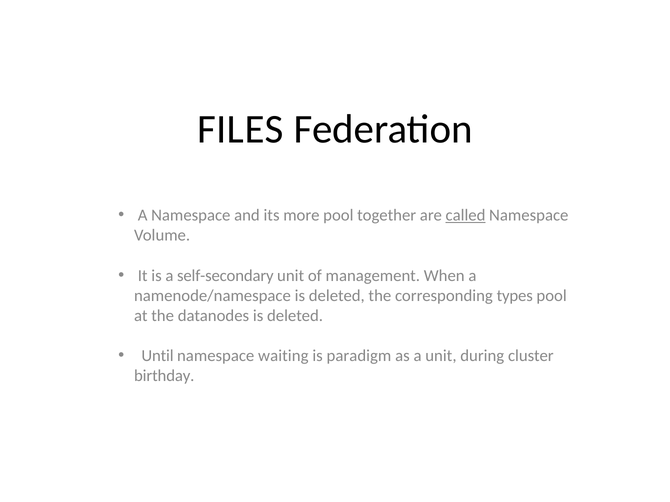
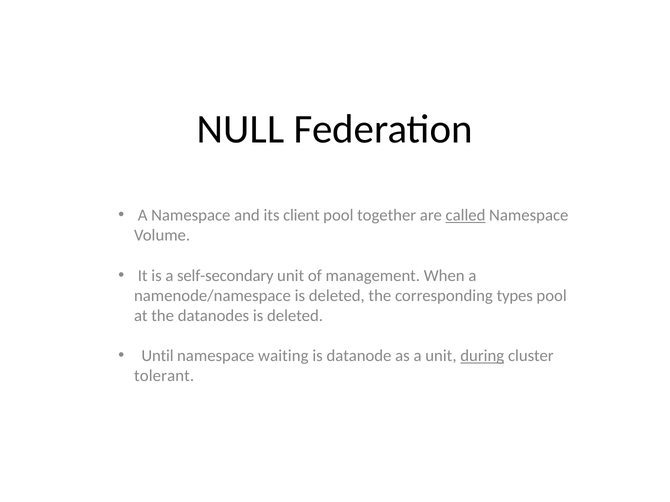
FILES: FILES -> NULL
more: more -> client
paradigm: paradigm -> datanode
during underline: none -> present
birthday: birthday -> tolerant
